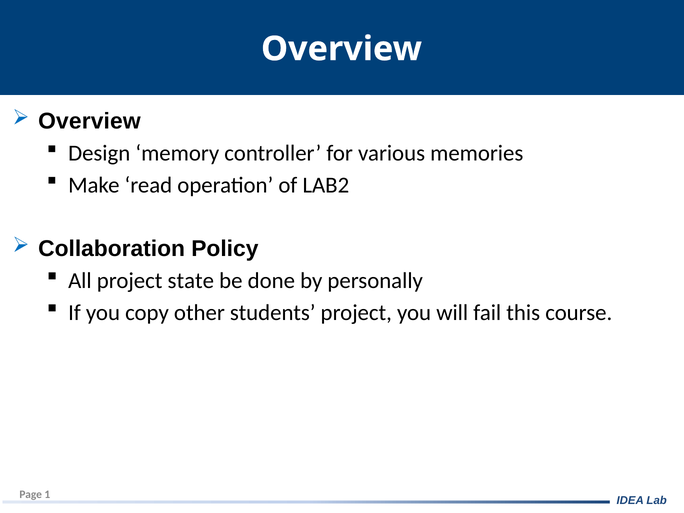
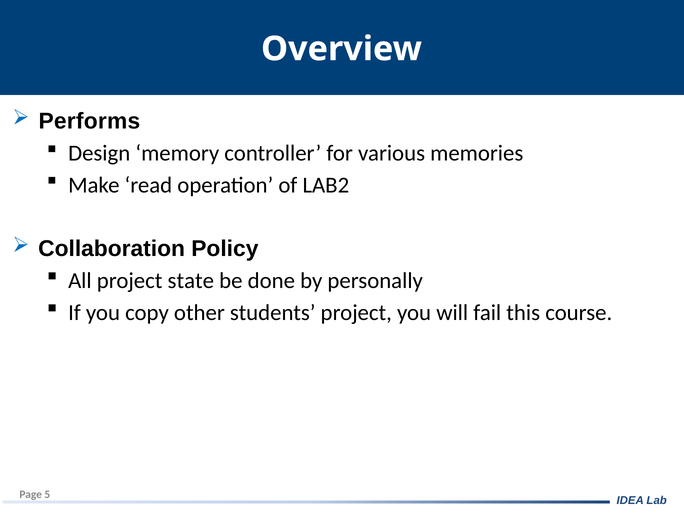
Overview at (89, 121): Overview -> Performs
1: 1 -> 5
